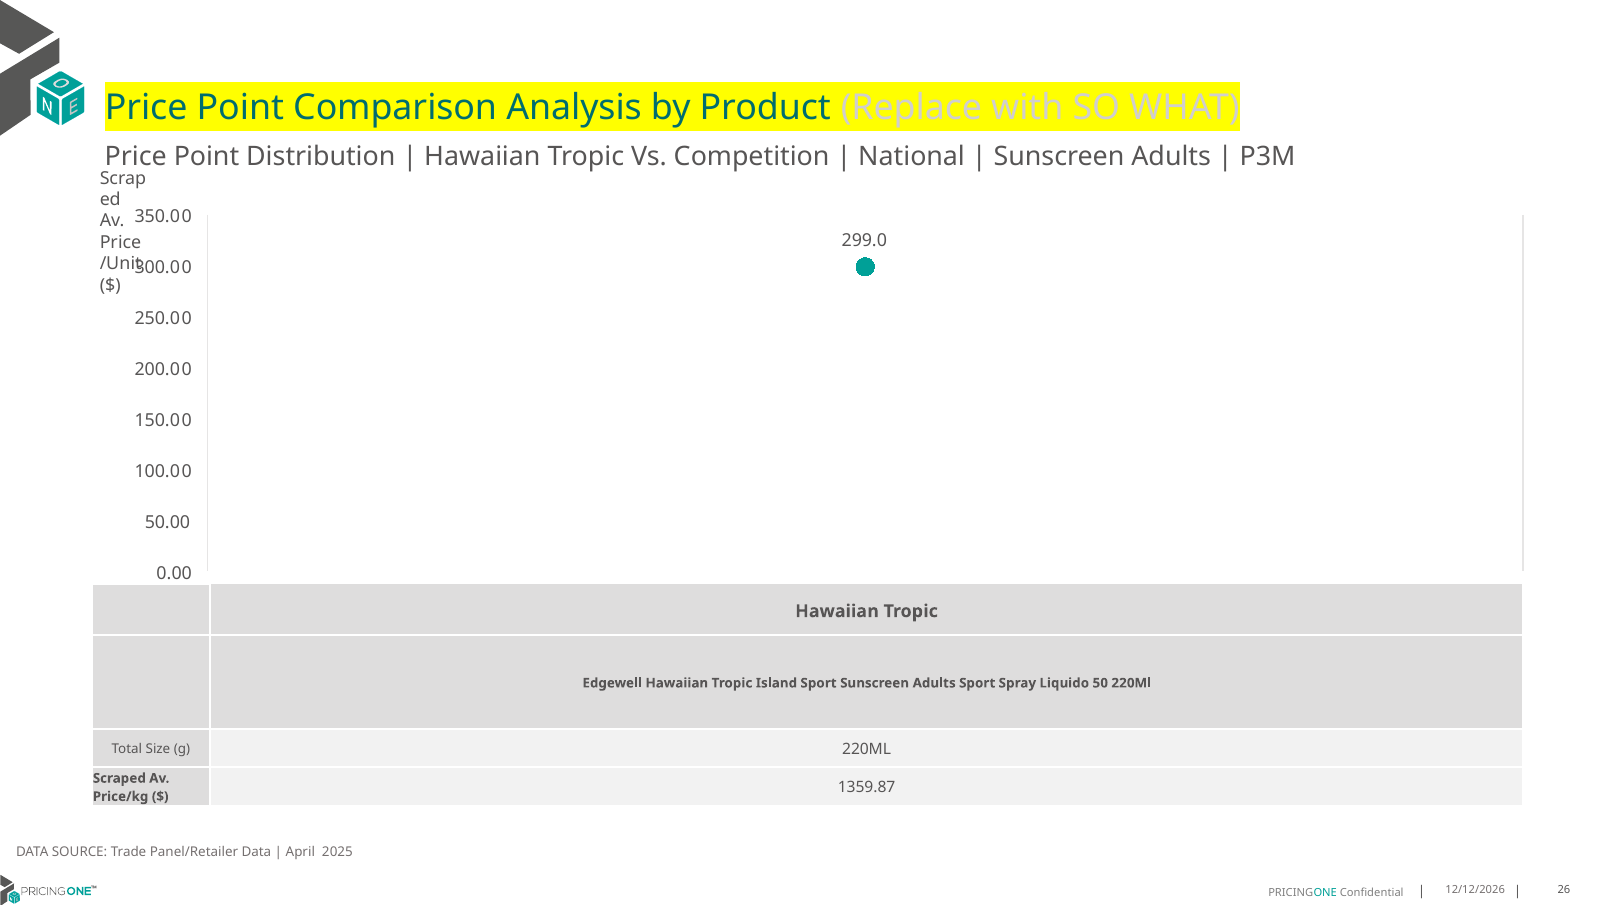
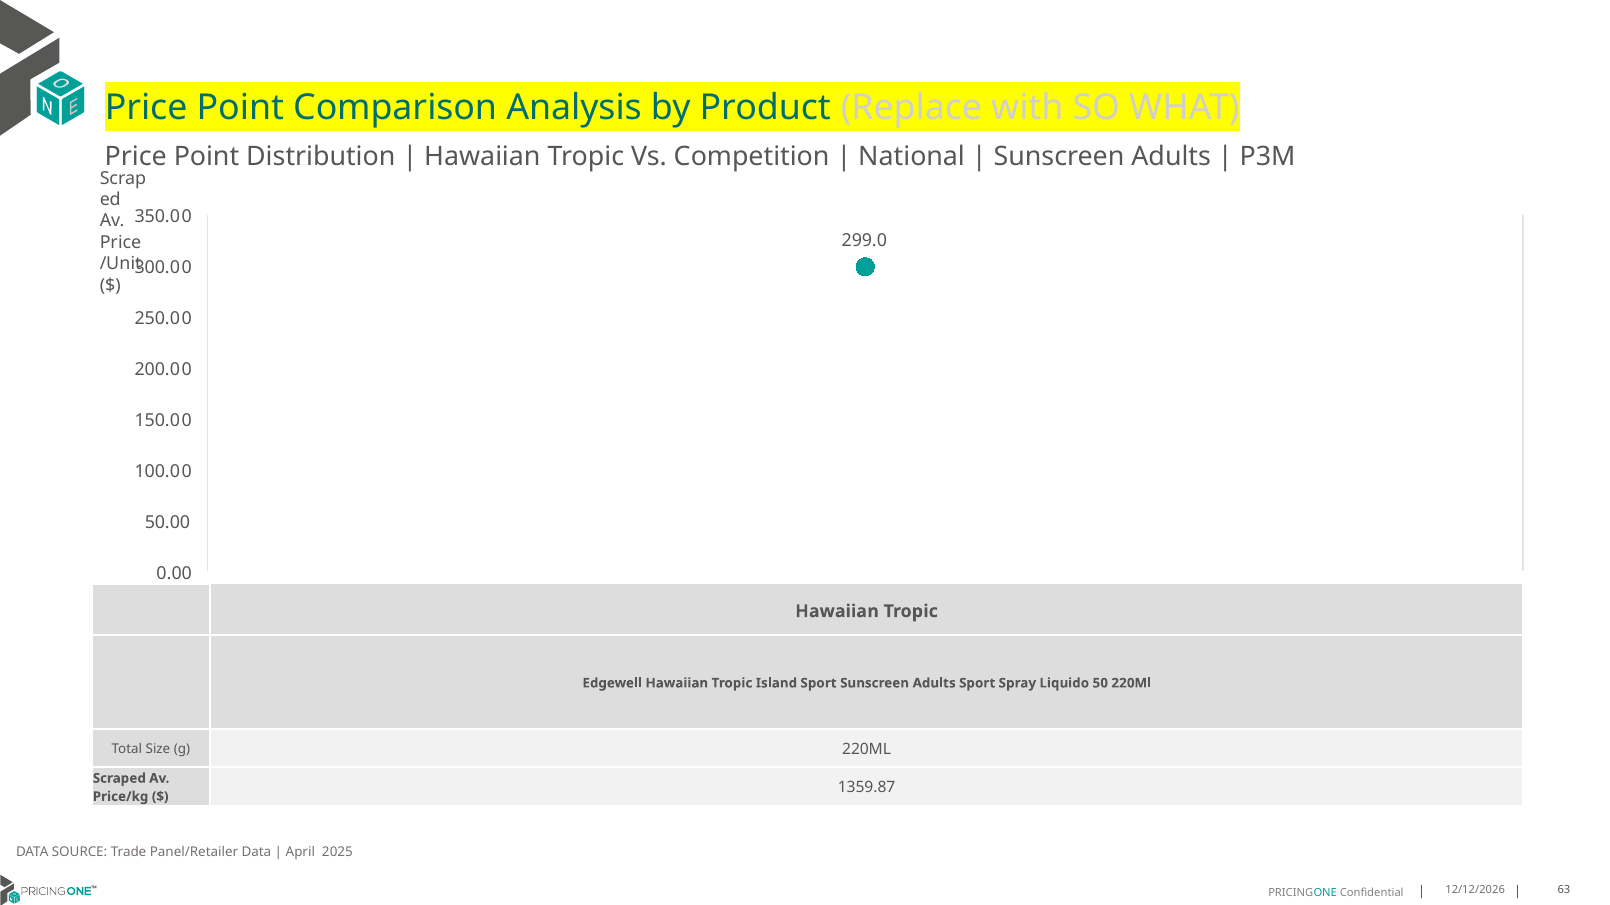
26: 26 -> 63
